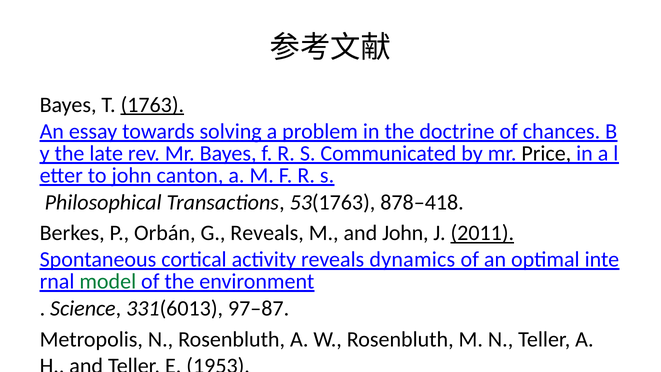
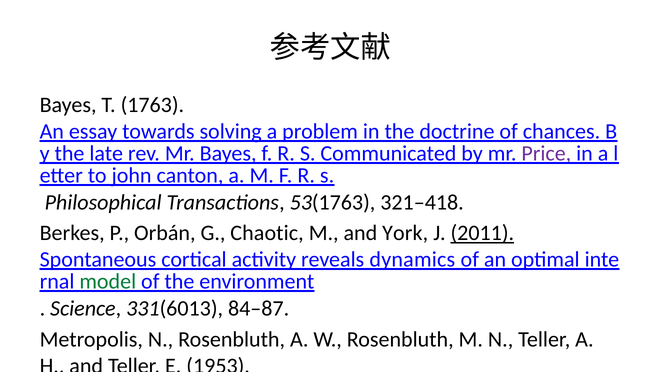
1763 underline: present -> none
Price colour: black -> purple
878–418: 878–418 -> 321–418
G Reveals: Reveals -> Chaotic
and John: John -> York
97–87: 97–87 -> 84–87
